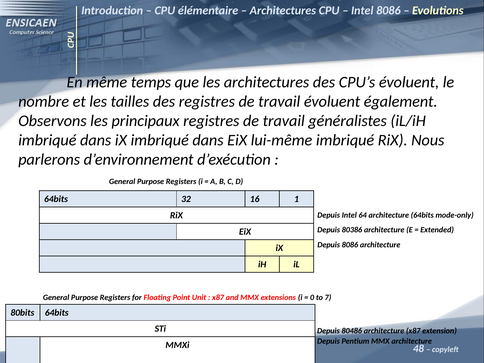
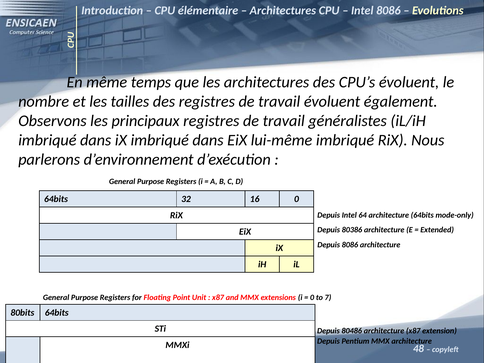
16 1: 1 -> 0
